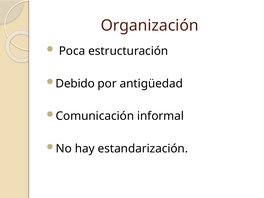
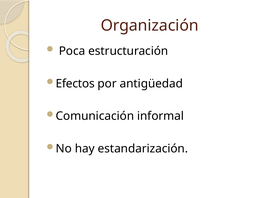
Debido: Debido -> Efectos
